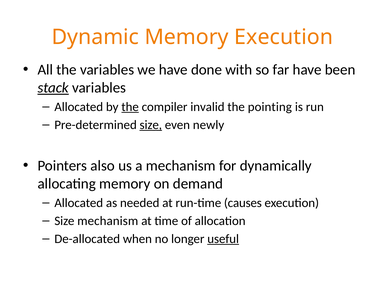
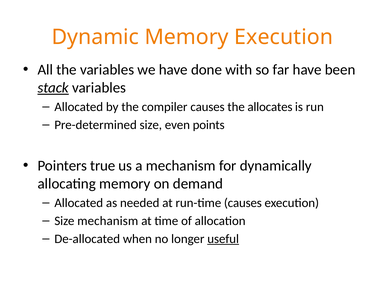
the at (130, 107) underline: present -> none
compiler invalid: invalid -> causes
pointing: pointing -> allocates
size at (151, 125) underline: present -> none
newly: newly -> points
also: also -> true
